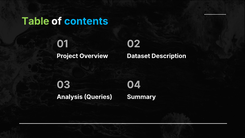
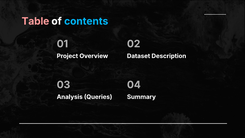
Table colour: light green -> pink
